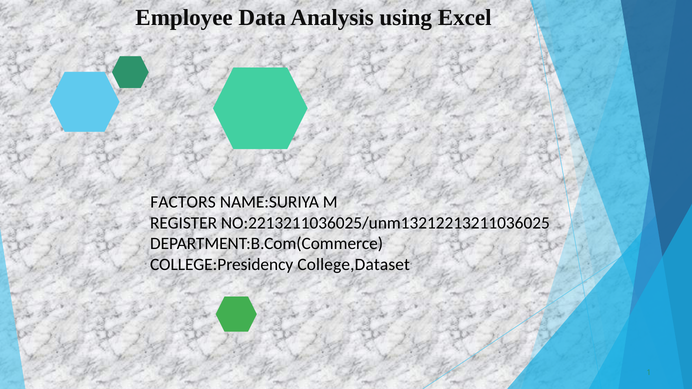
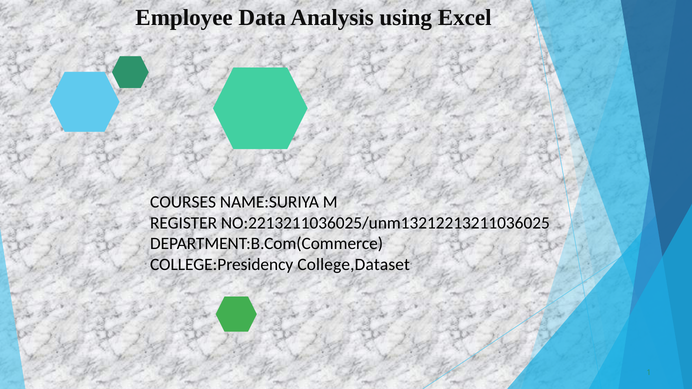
FACTORS: FACTORS -> COURSES
